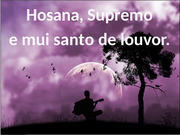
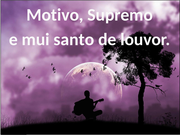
Hosana: Hosana -> Motivo
